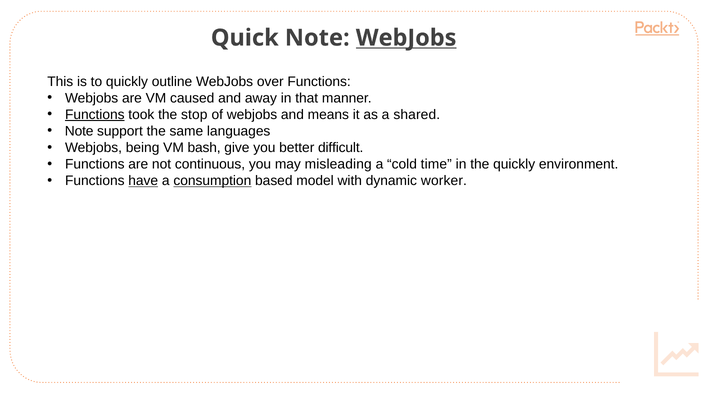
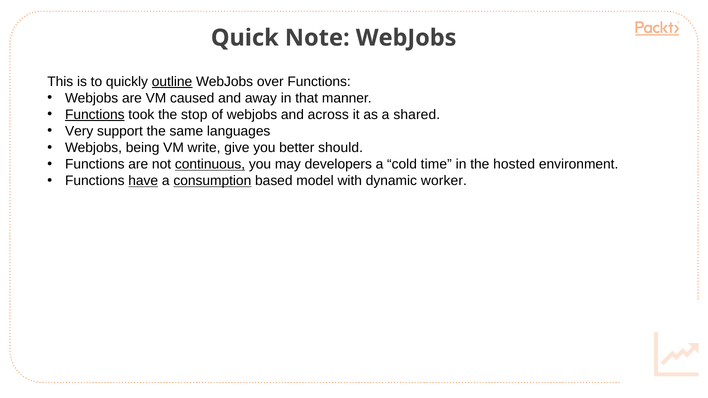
WebJobs at (406, 38) underline: present -> none
outline underline: none -> present
means: means -> across
Note at (79, 131): Note -> Very
bash: bash -> write
difficult: difficult -> should
continuous underline: none -> present
misleading: misleading -> developers
the quickly: quickly -> hosted
